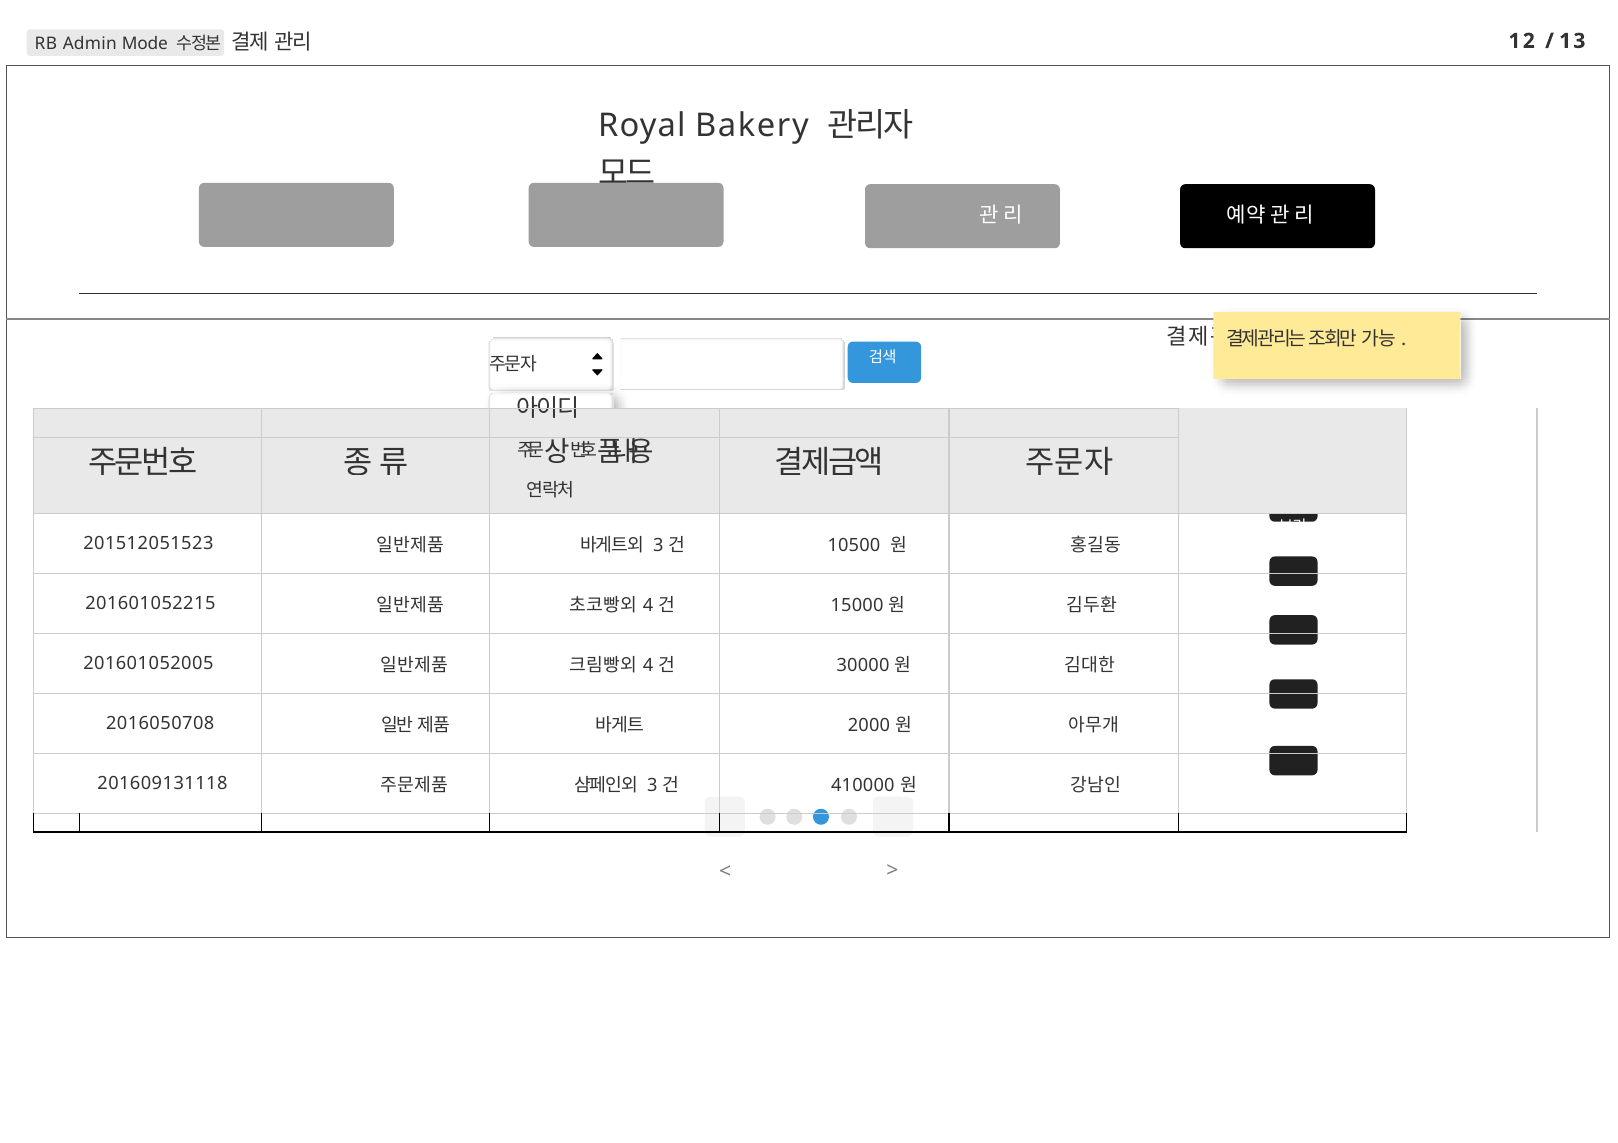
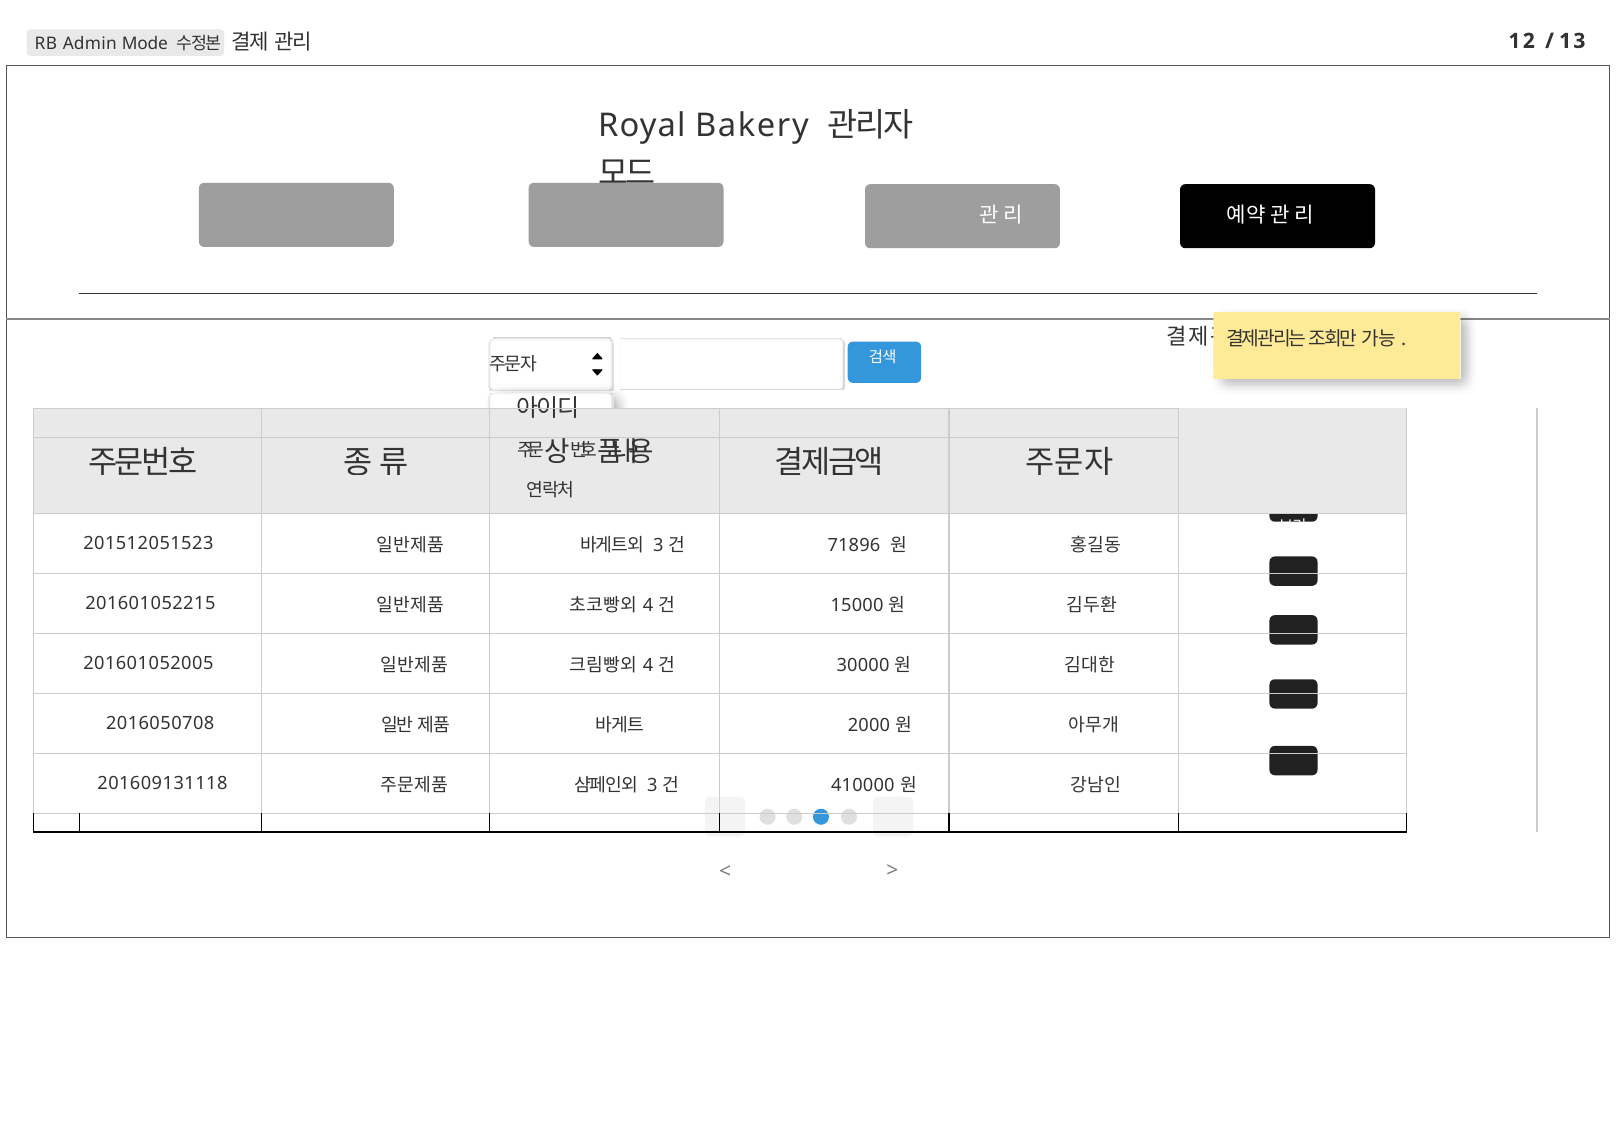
10500: 10500 -> 71896
